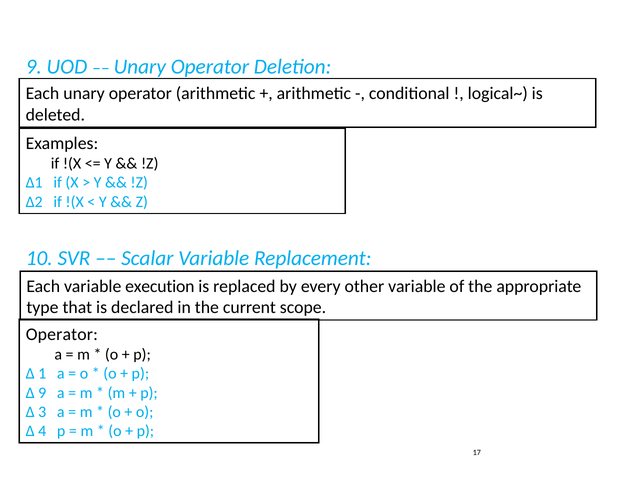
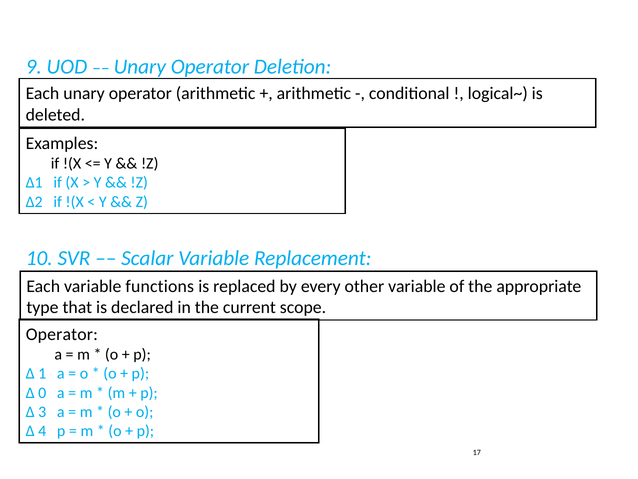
execution: execution -> functions
9 at (42, 392): 9 -> 0
